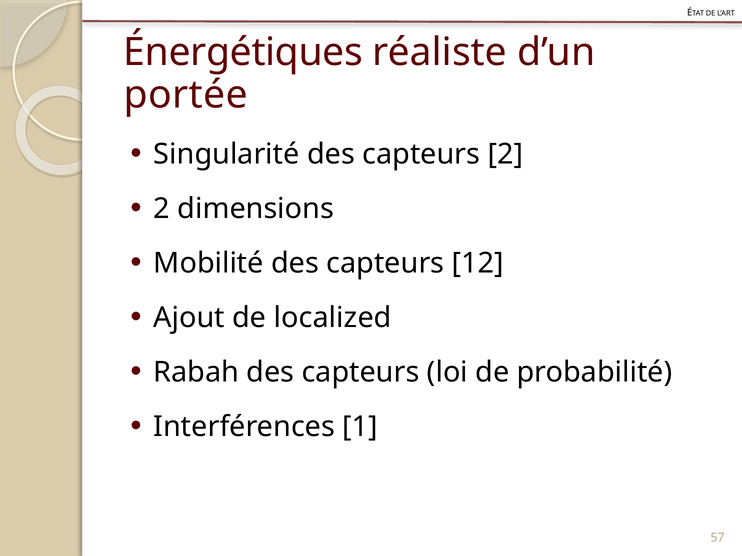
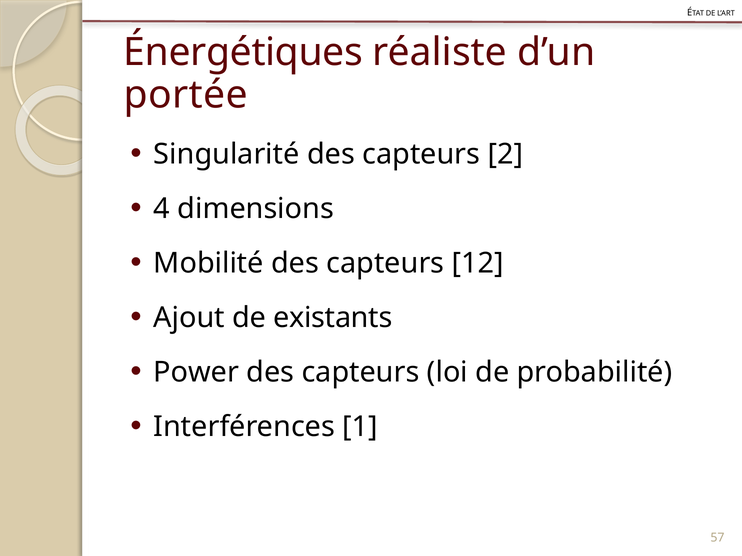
2 at (162, 209): 2 -> 4
localized: localized -> existants
Rabah: Rabah -> Power
